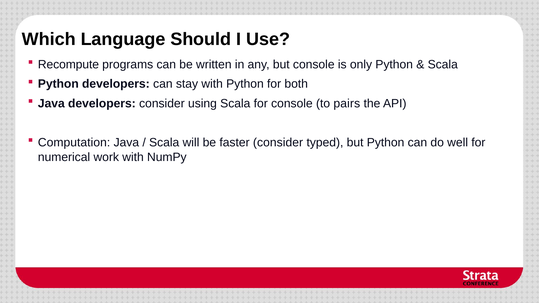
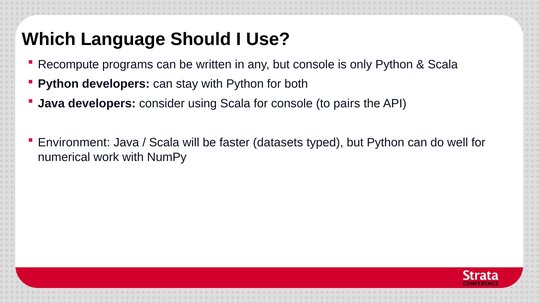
Computation: Computation -> Environment
faster consider: consider -> datasets
